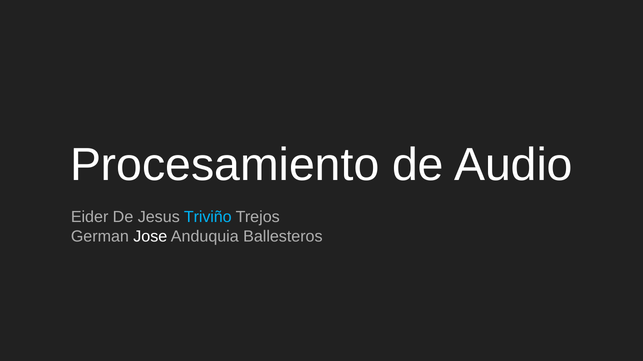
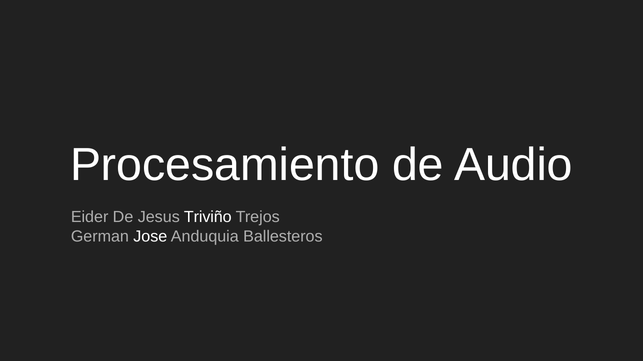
Triviño colour: light blue -> white
